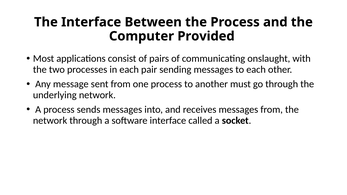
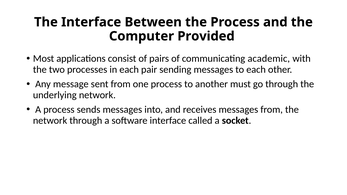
onslaught: onslaught -> academic
